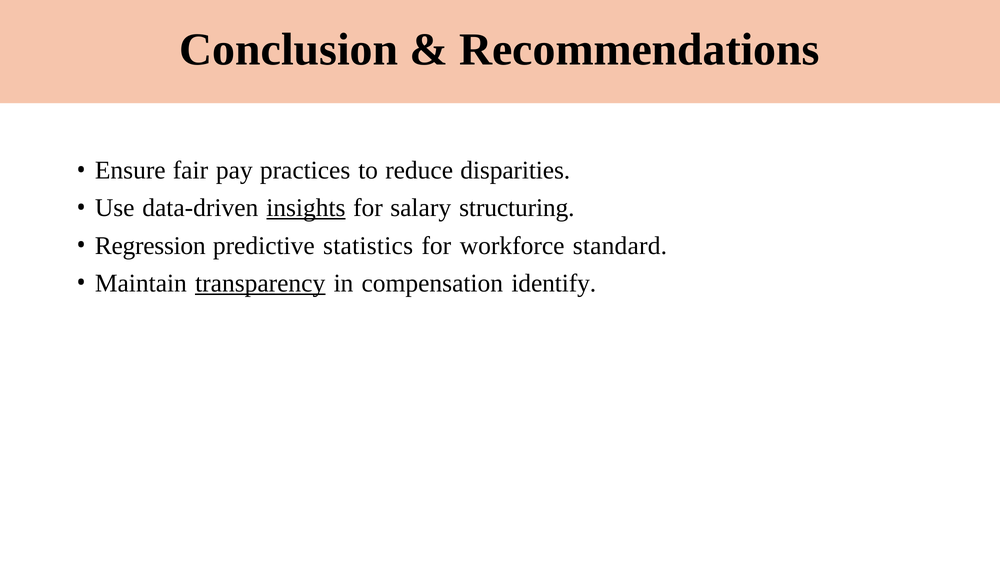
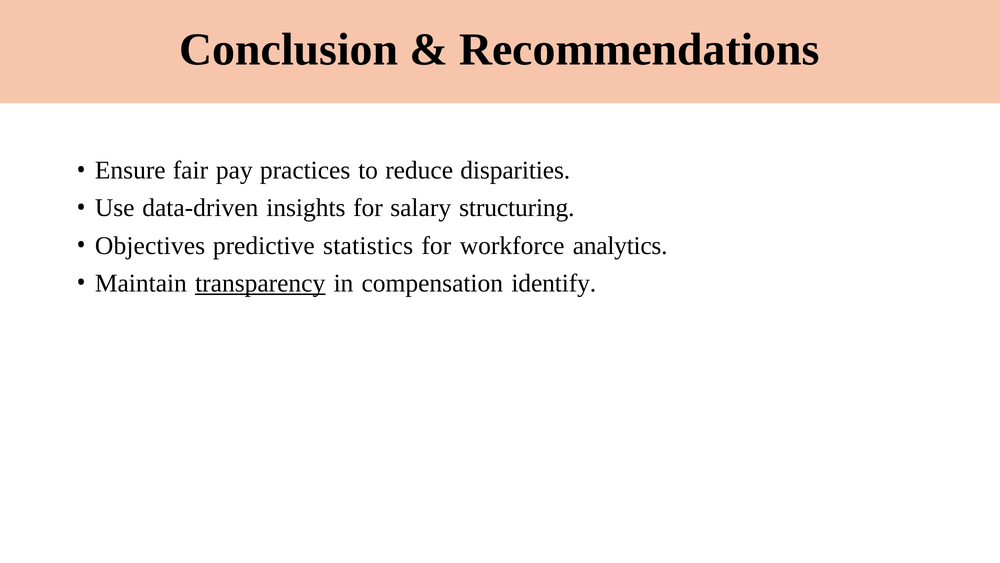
insights underline: present -> none
Regression: Regression -> Objectives
standard: standard -> analytics
